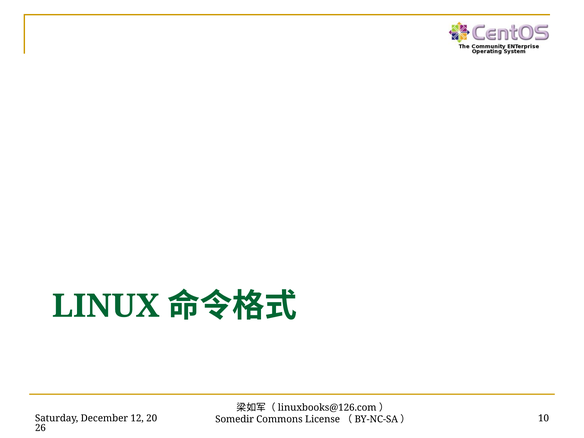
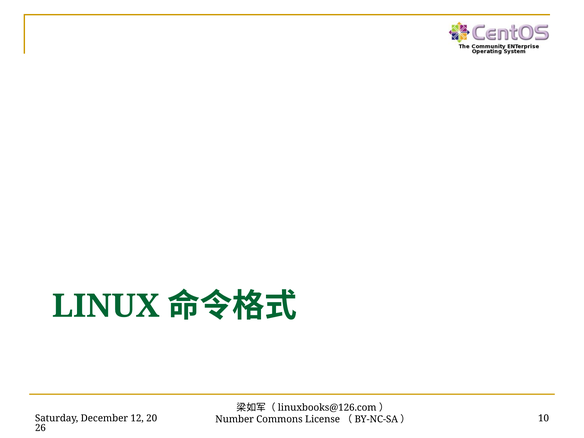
Somedir: Somedir -> Number
